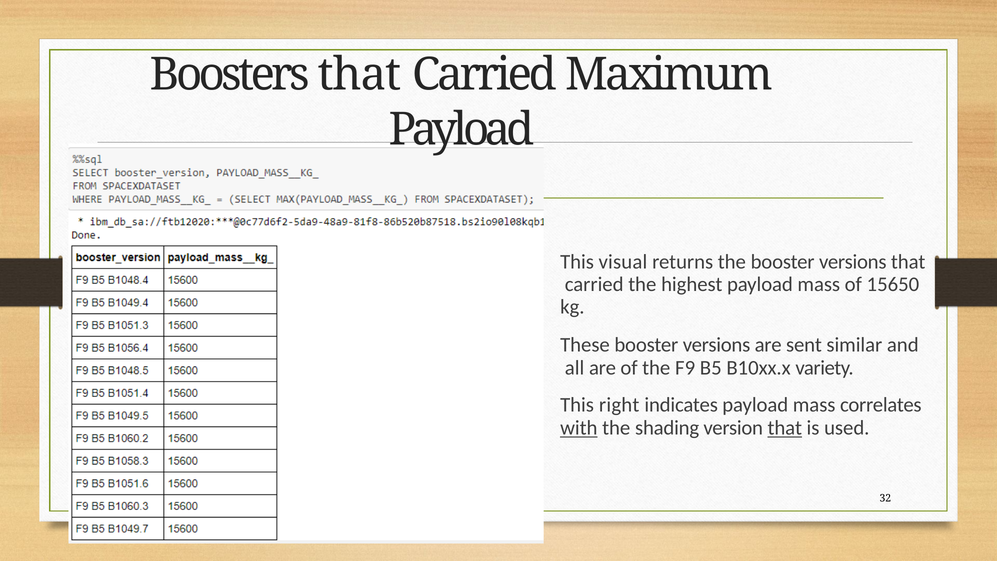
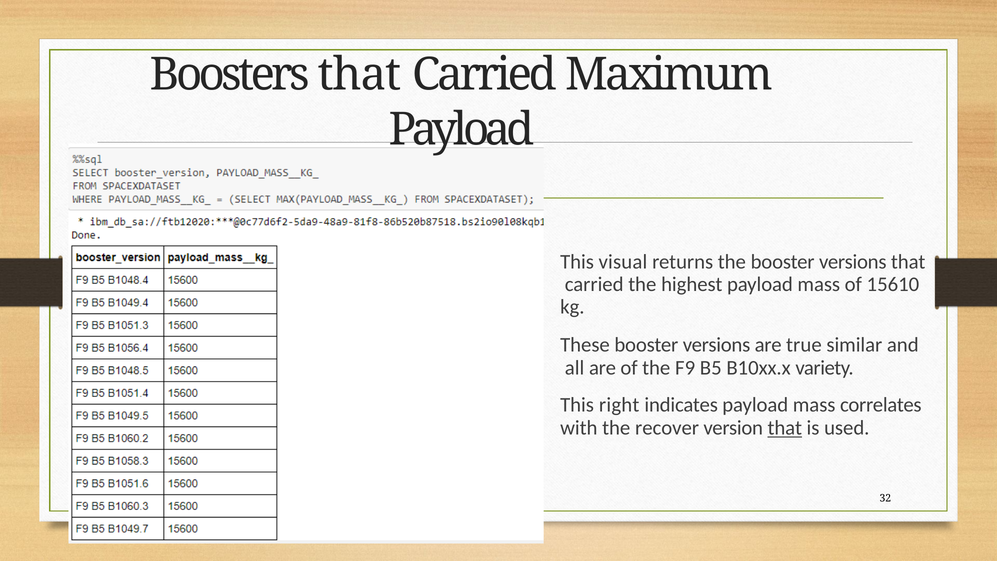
15650: 15650 -> 15610
sent: sent -> true
with underline: present -> none
shading: shading -> recover
